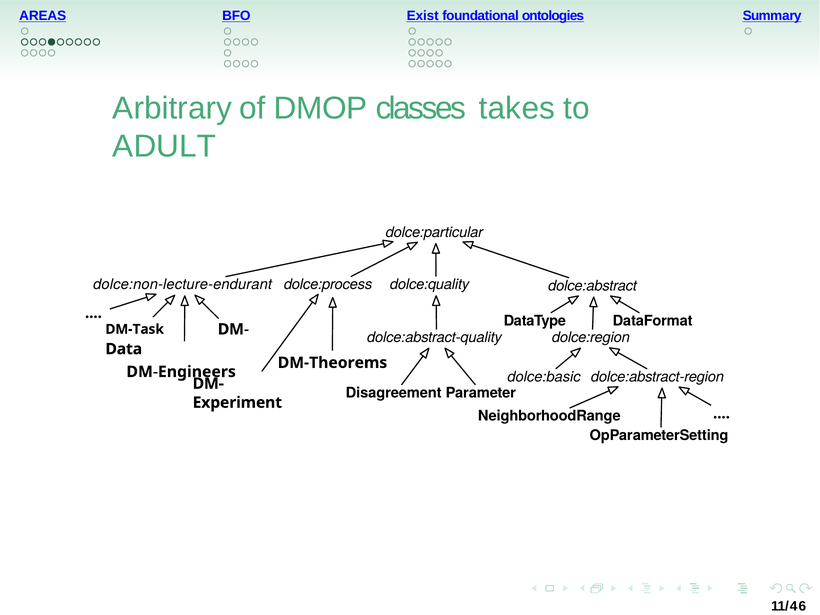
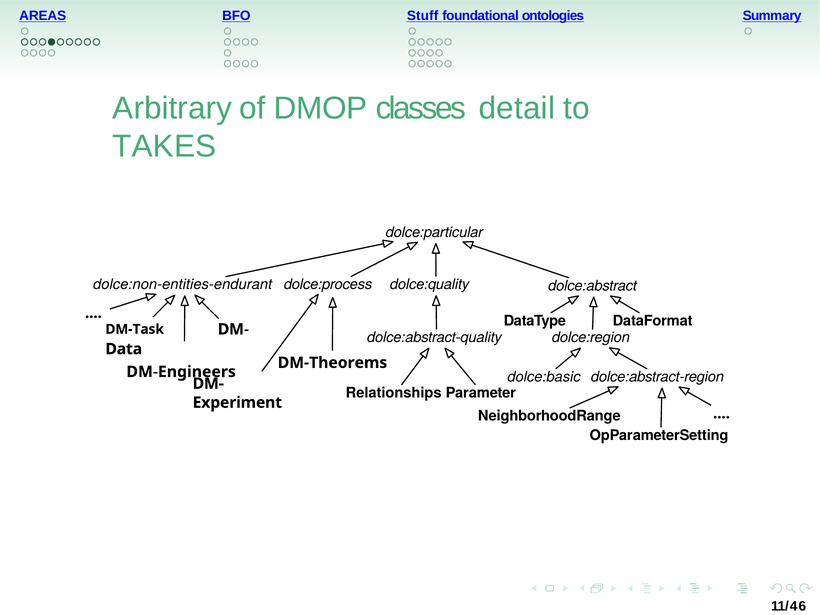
Exist: Exist -> Stuff
takes: takes -> detail
ADULT: ADULT -> TAKES
dolce:non-lecture-endurant: dolce:non-lecture-endurant -> dolce:non-entities-endurant
Disagreement: Disagreement -> Relationships
